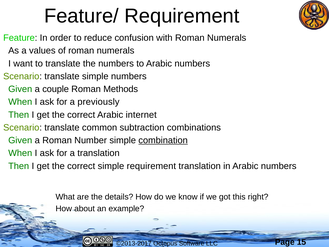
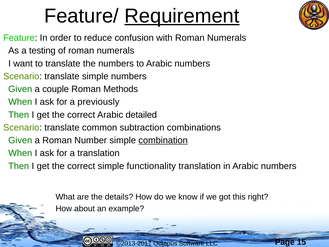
Requirement at (182, 16) underline: none -> present
values: values -> testing
internet: internet -> detailed
simple requirement: requirement -> functionality
